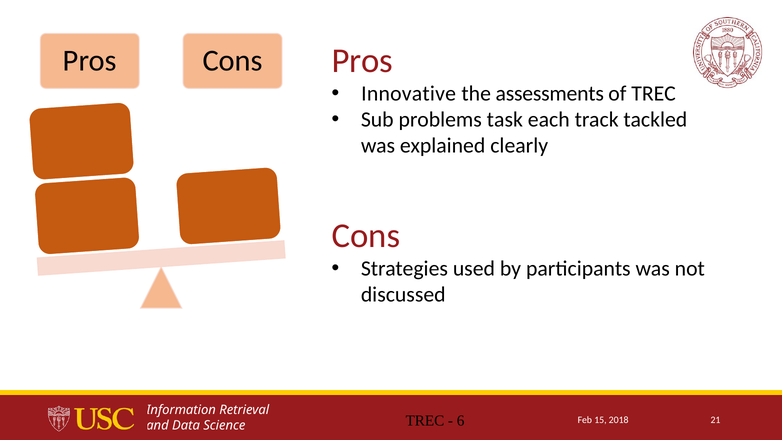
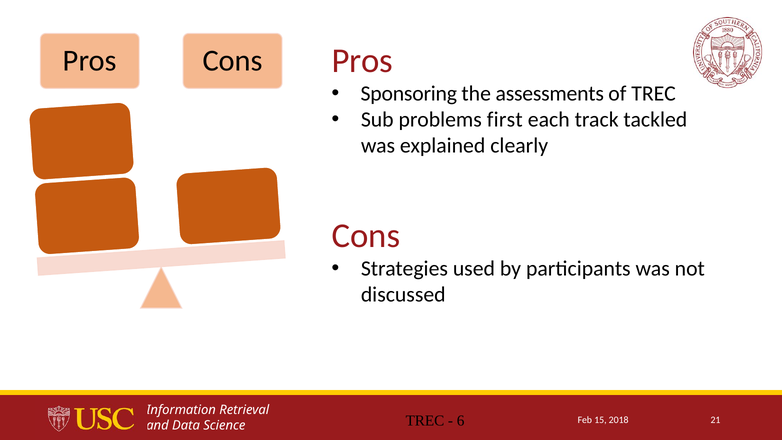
Innovative: Innovative -> Sponsoring
task: task -> first
